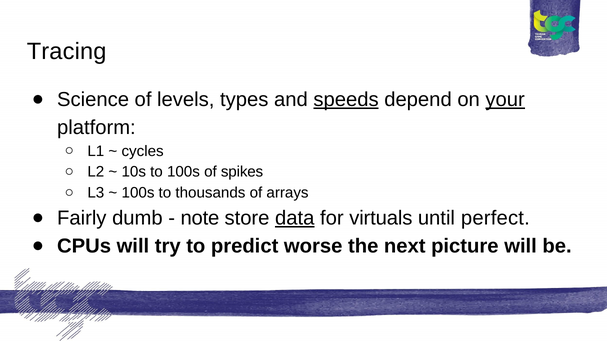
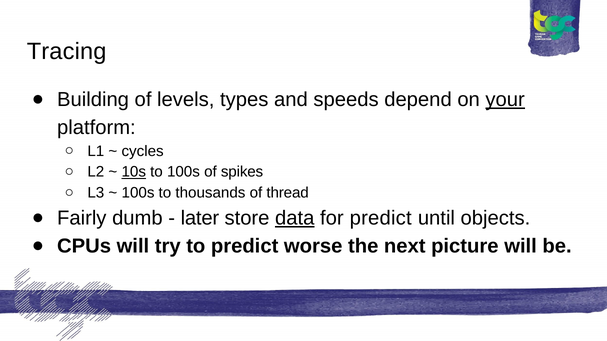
Science: Science -> Building
speeds underline: present -> none
10s underline: none -> present
arrays: arrays -> thread
note: note -> later
for virtuals: virtuals -> predict
perfect: perfect -> objects
